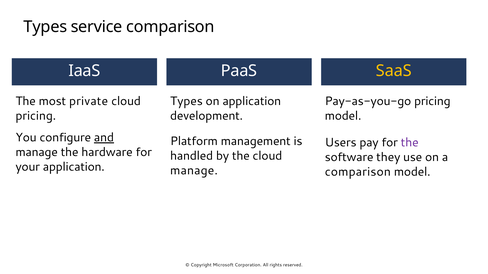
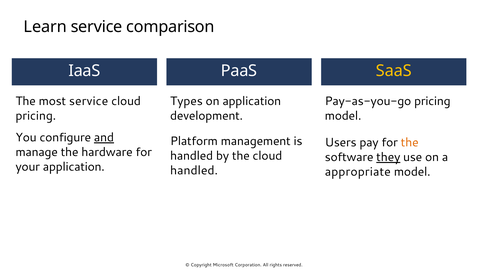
Types at (45, 27): Types -> Learn
most private: private -> service
the at (410, 143) colour: purple -> orange
they underline: none -> present
manage at (194, 171): manage -> handled
comparison at (358, 172): comparison -> appropriate
